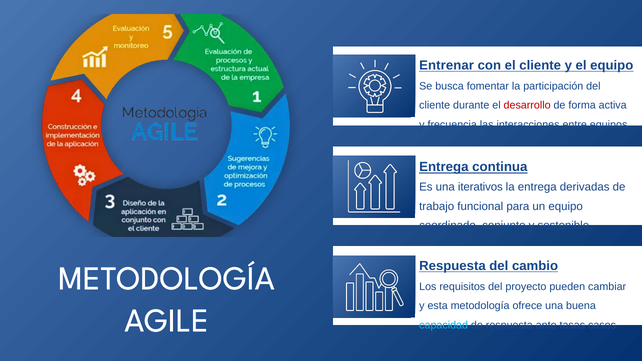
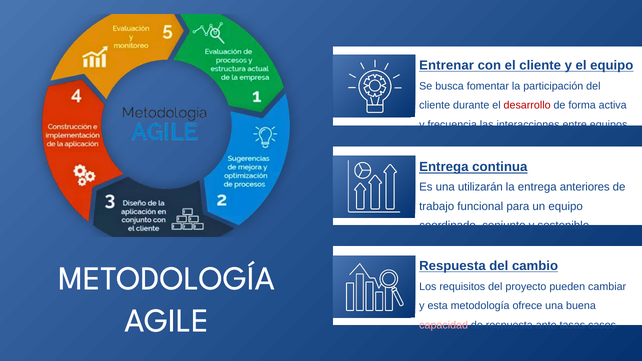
iterativos: iterativos -> utilizarán
derivadas: derivadas -> anteriores
capacidad colour: light blue -> pink
